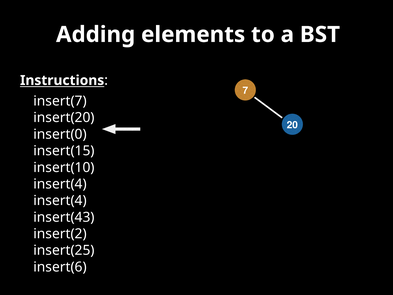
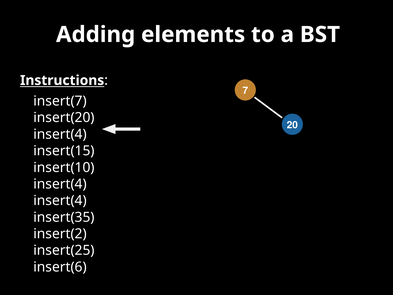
insert(0 at (60, 134): insert(0 -> insert(4
insert(43: insert(43 -> insert(35
